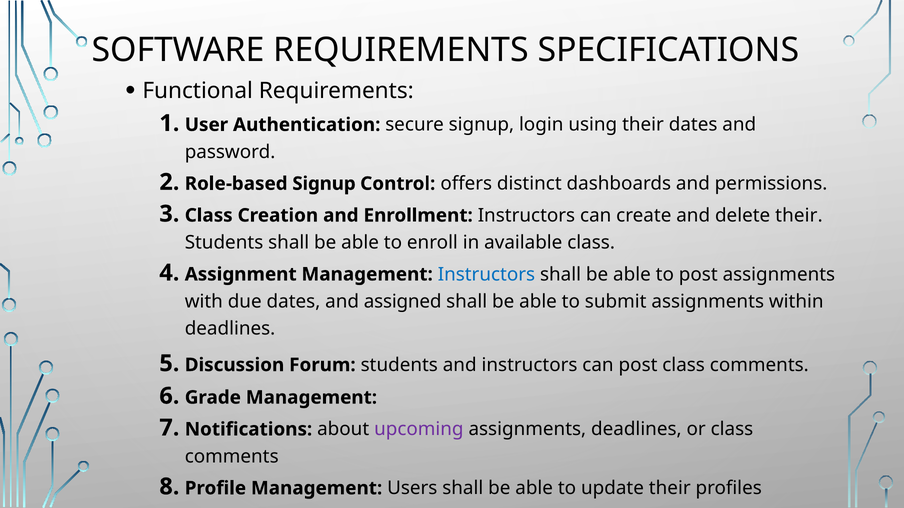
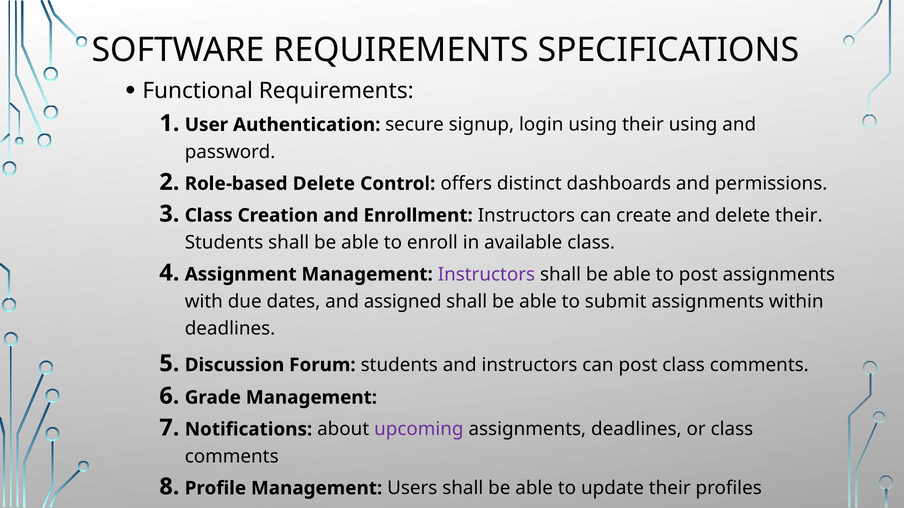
their dates: dates -> using
Role-based Signup: Signup -> Delete
Instructors at (486, 275) colour: blue -> purple
